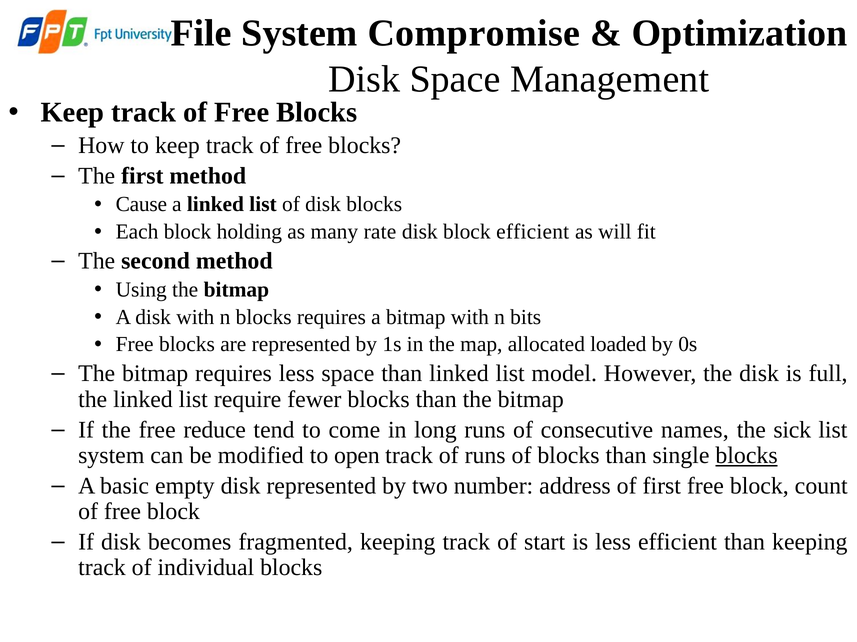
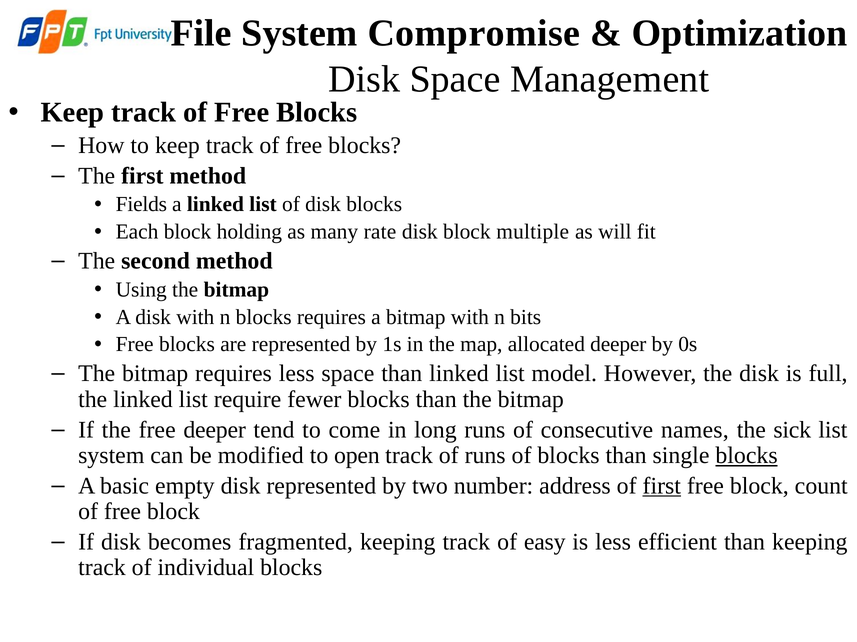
Cause: Cause -> Fields
block efficient: efficient -> multiple
allocated loaded: loaded -> deeper
free reduce: reduce -> deeper
first at (662, 486) underline: none -> present
start: start -> easy
